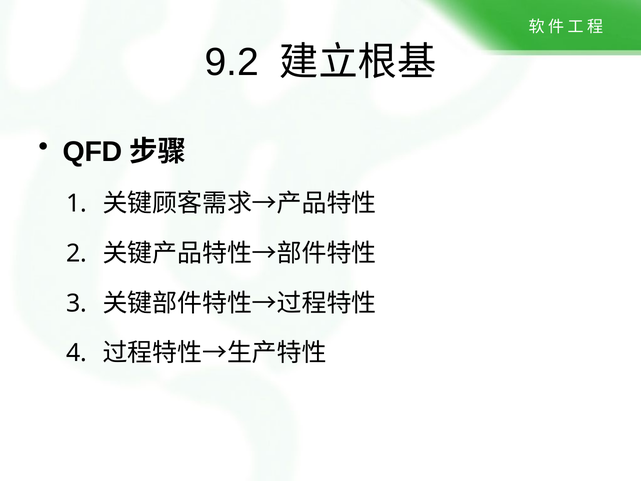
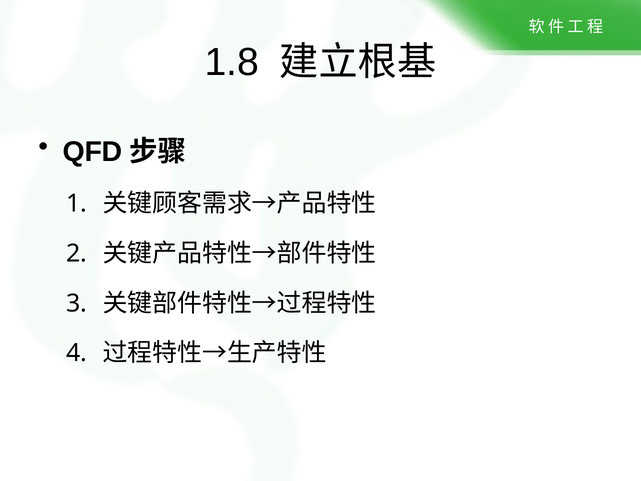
9.2: 9.2 -> 1.8
